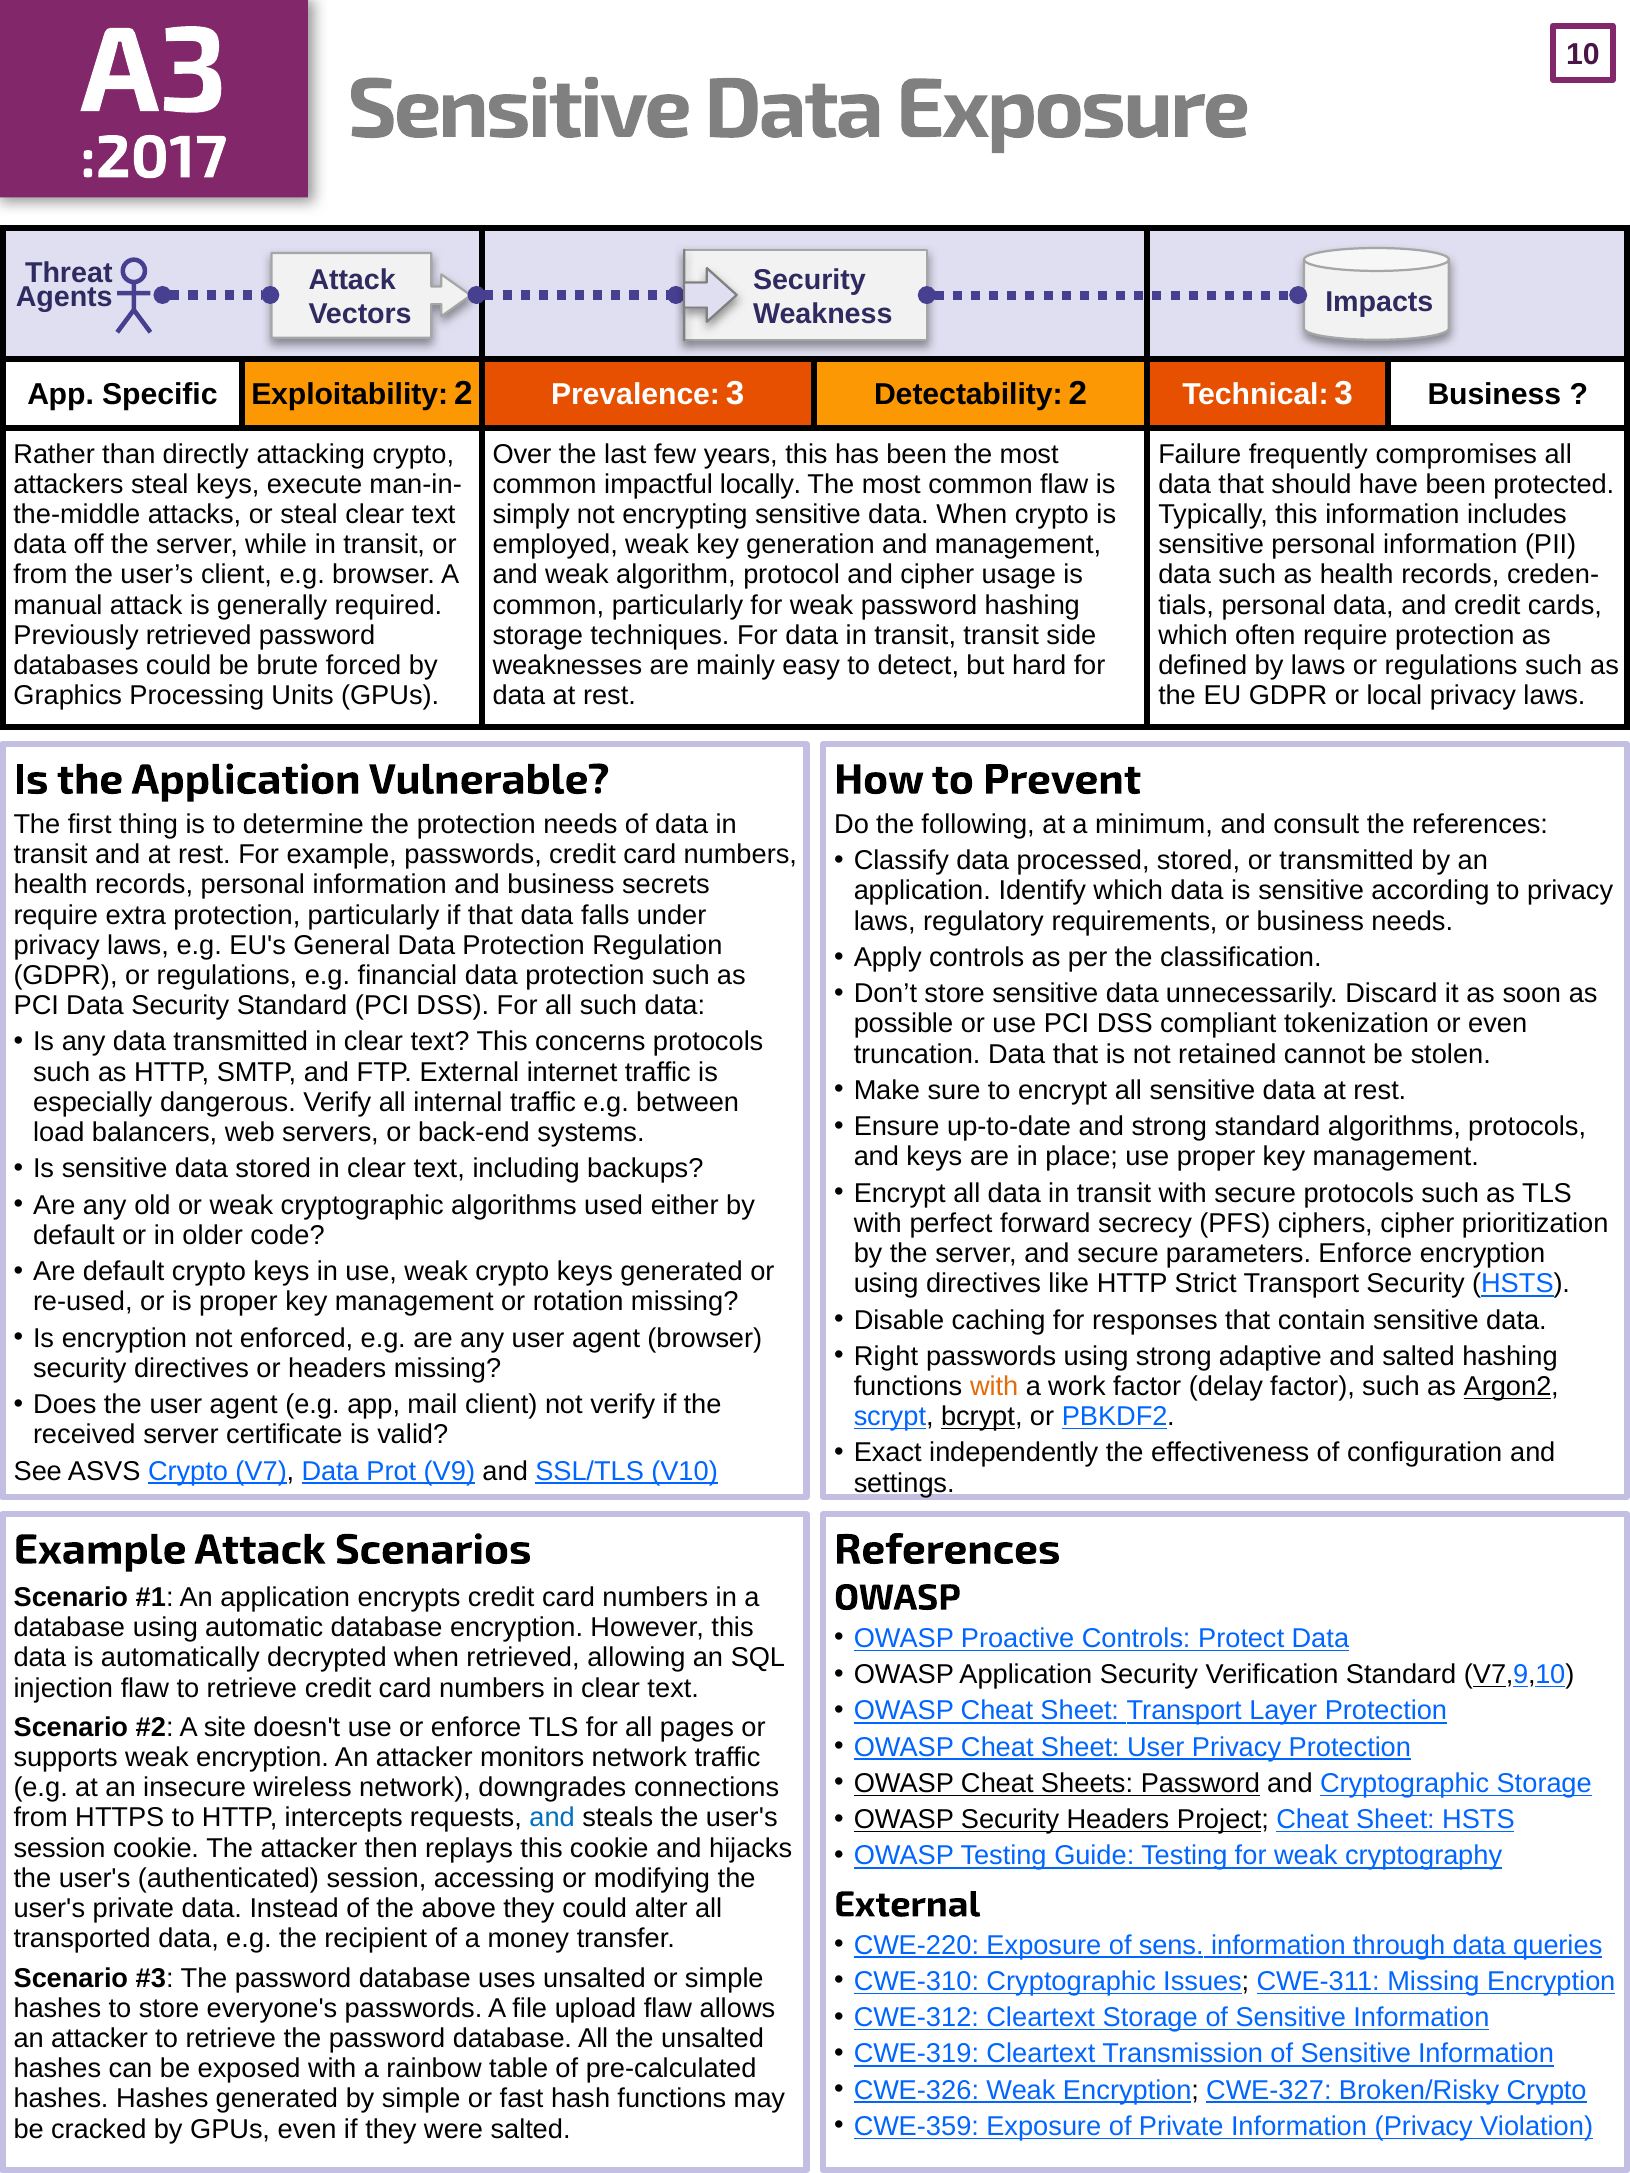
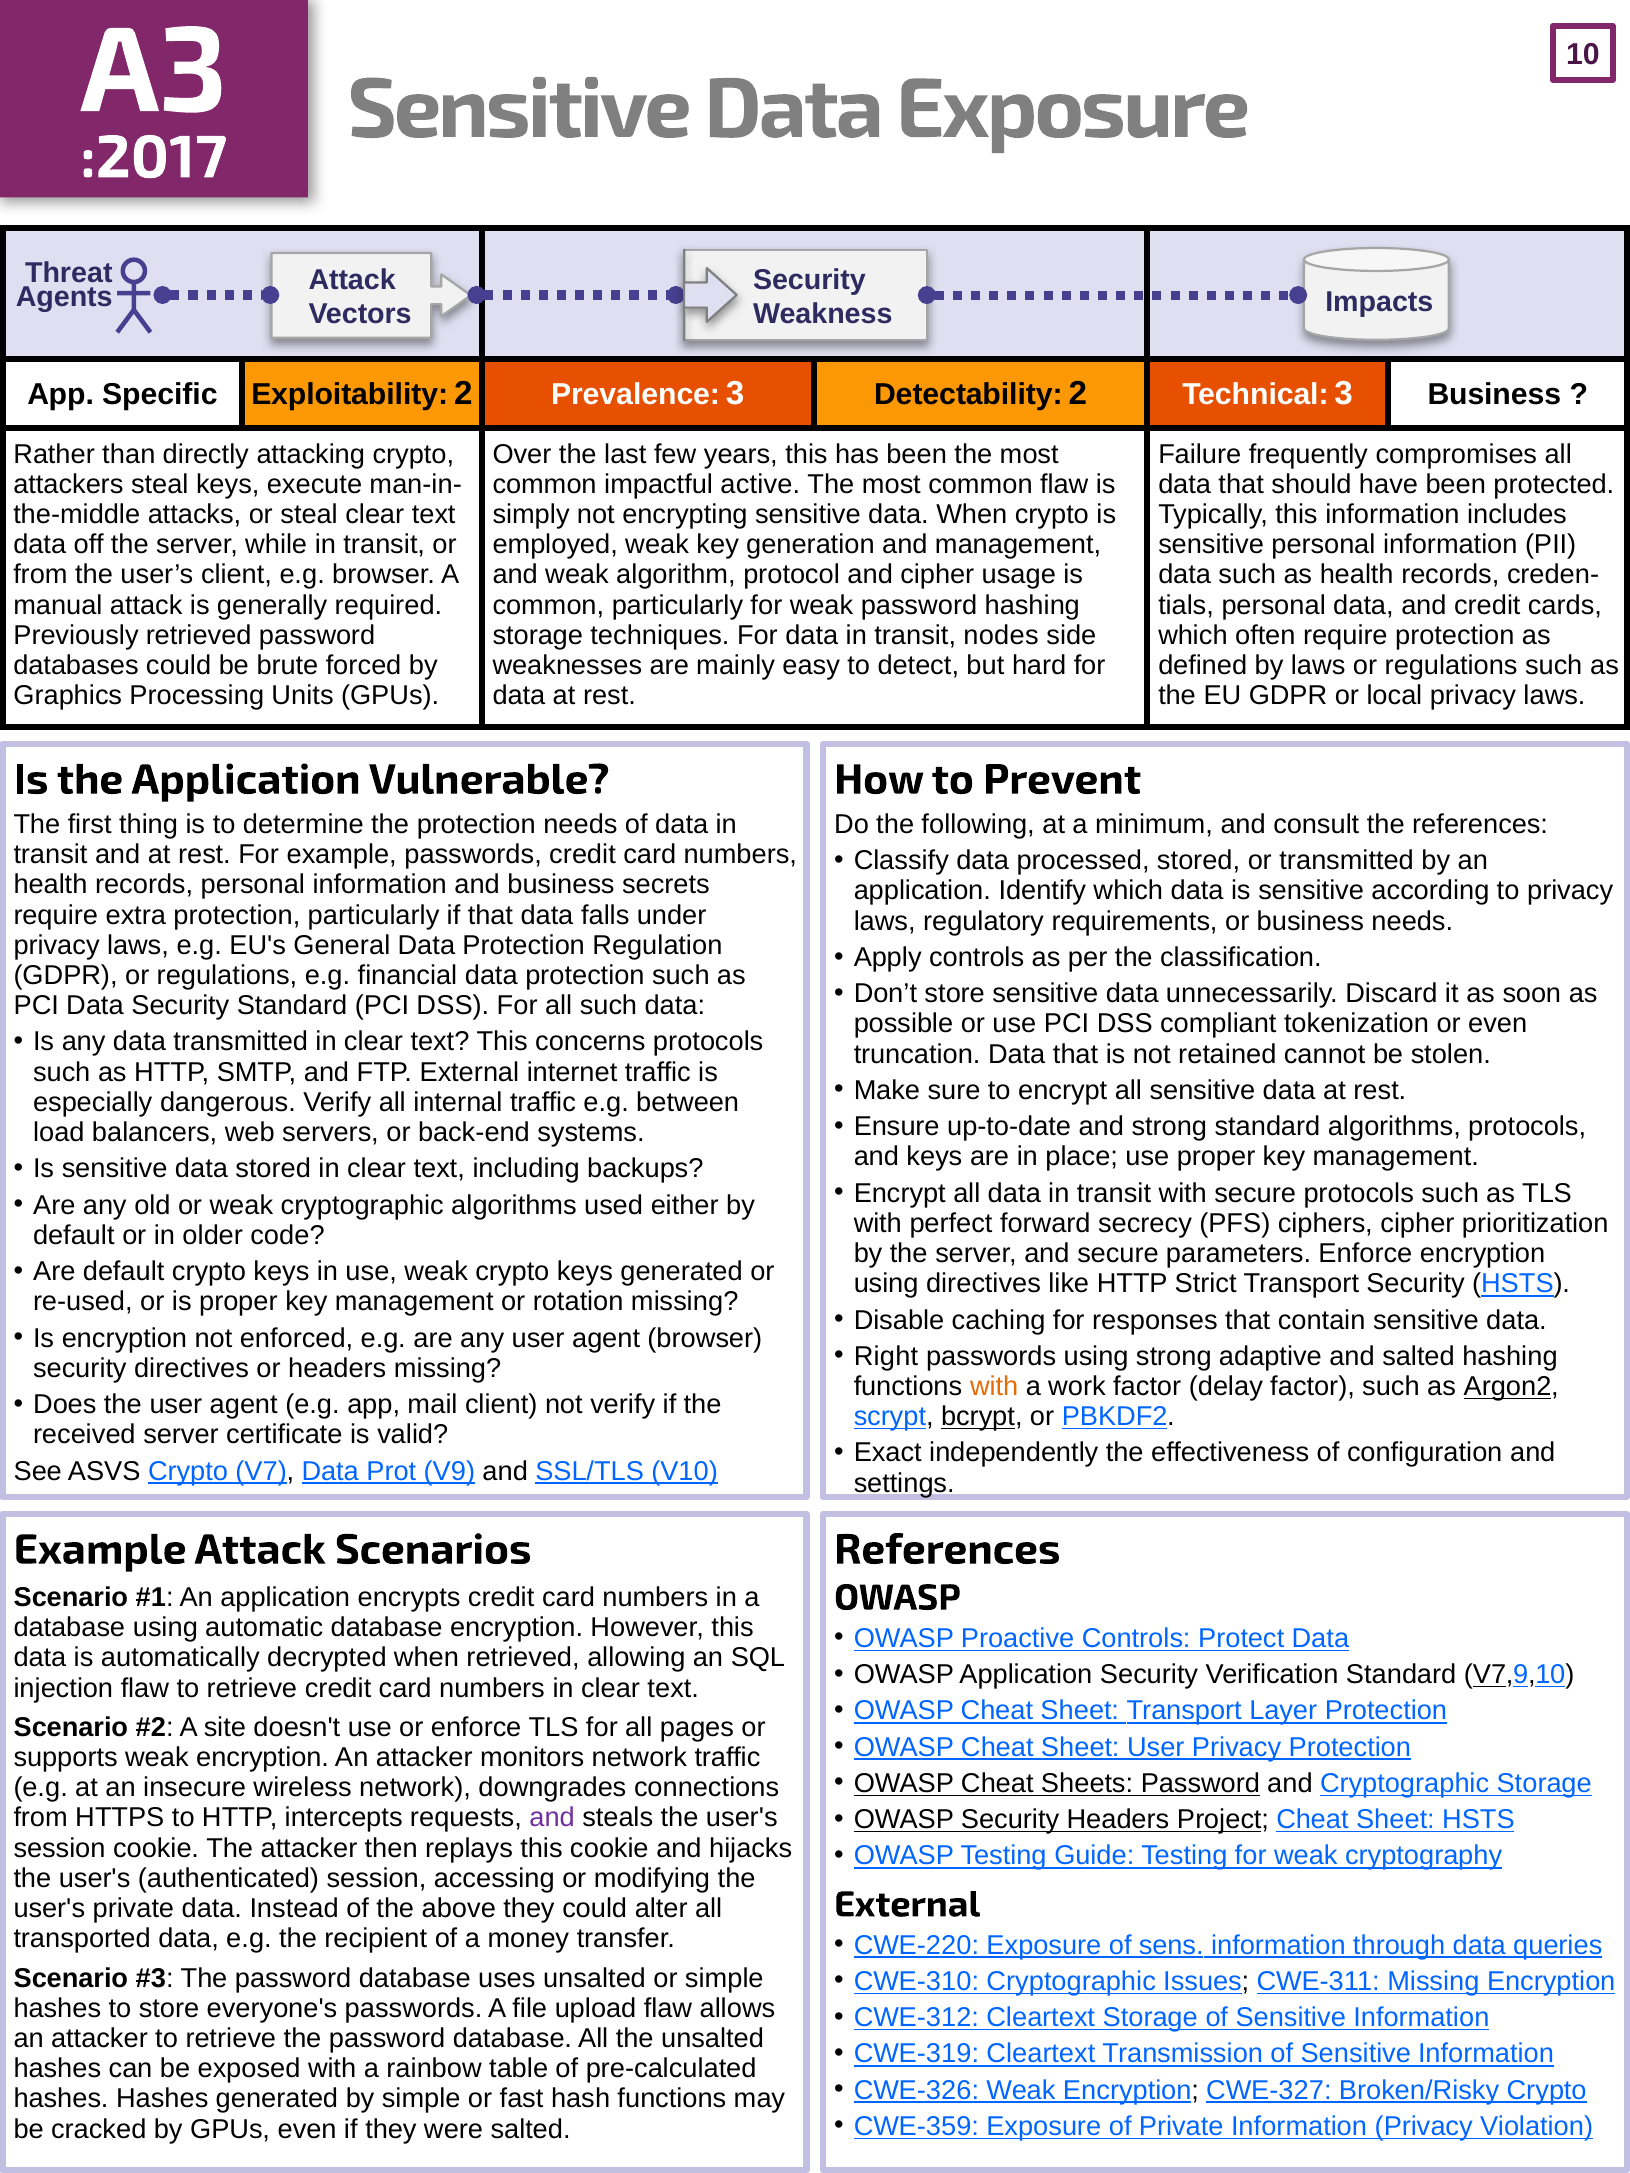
locally: locally -> active
transit transit: transit -> nodes
and at (552, 1818) colour: blue -> purple
